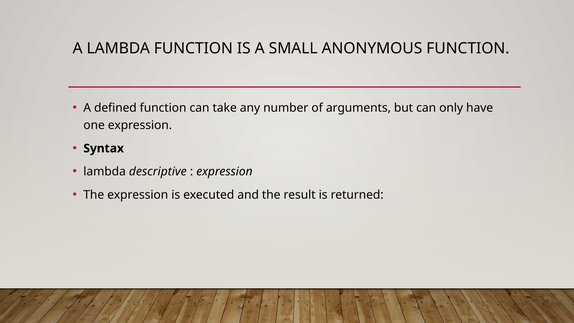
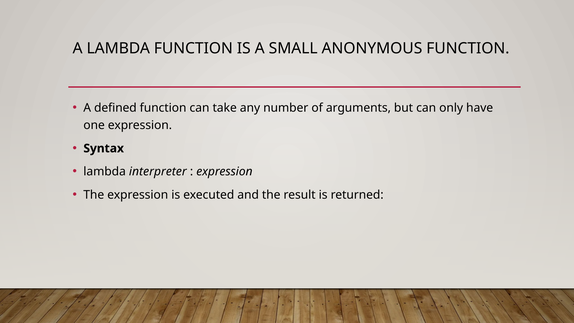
descriptive: descriptive -> interpreter
